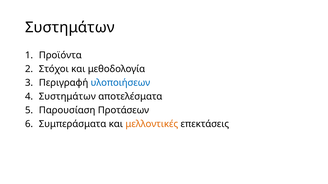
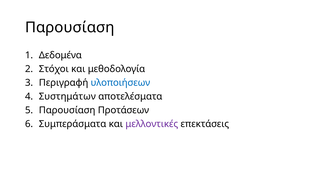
Συστημάτων at (70, 28): Συστημάτων -> Παρουσίαση
Προϊόντα: Προϊόντα -> Δεδομένα
μελλοντικές colour: orange -> purple
